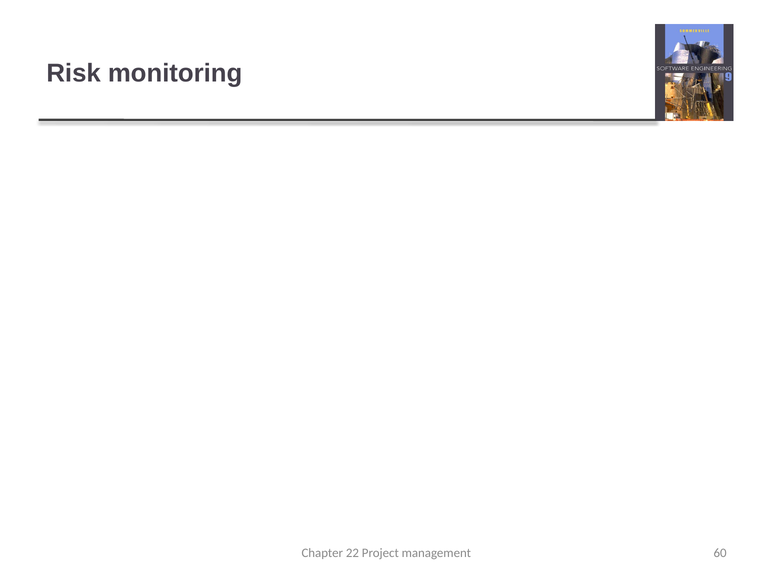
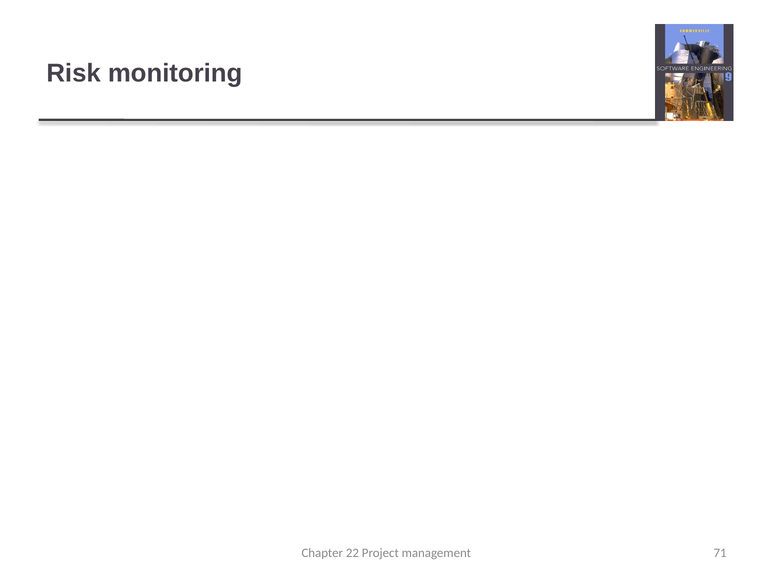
60: 60 -> 71
